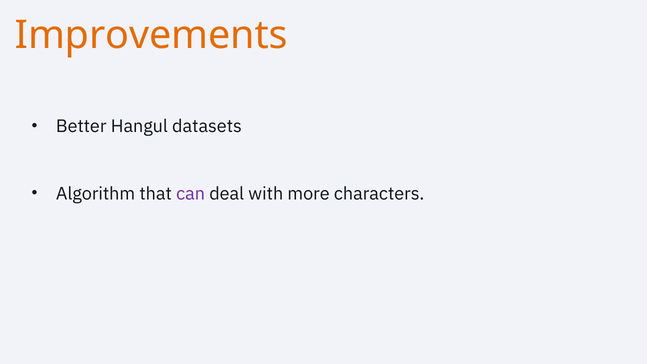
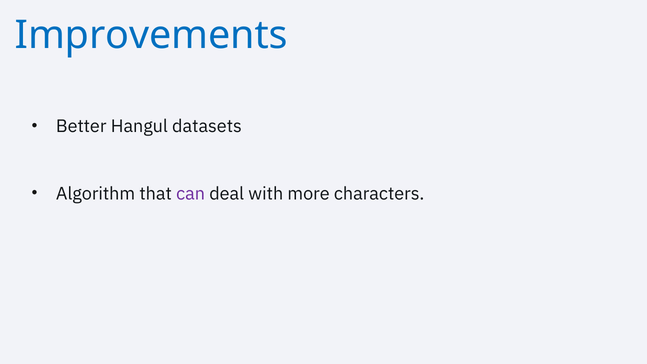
Improvements colour: orange -> blue
